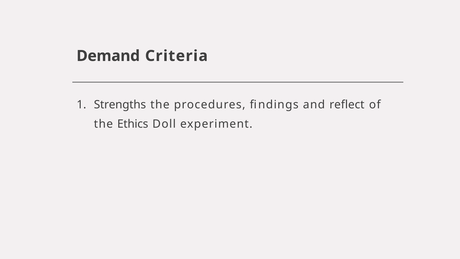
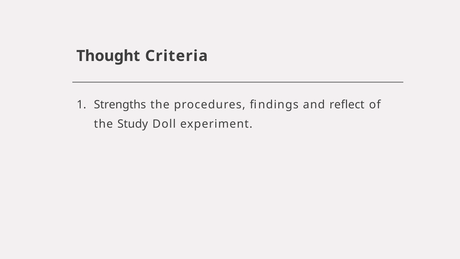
Demand: Demand -> Thought
Ethics: Ethics -> Study
